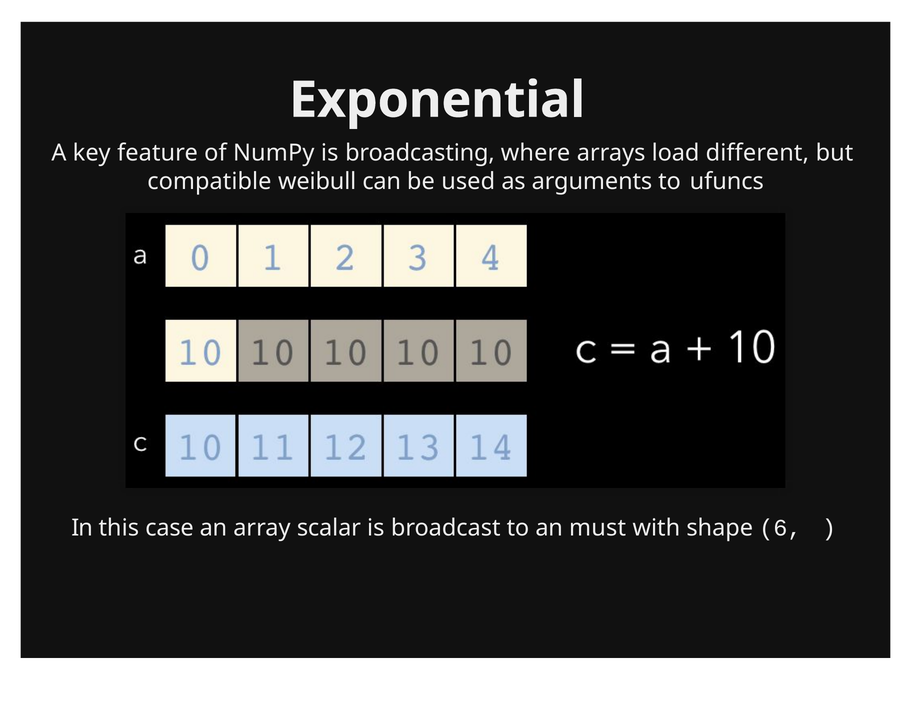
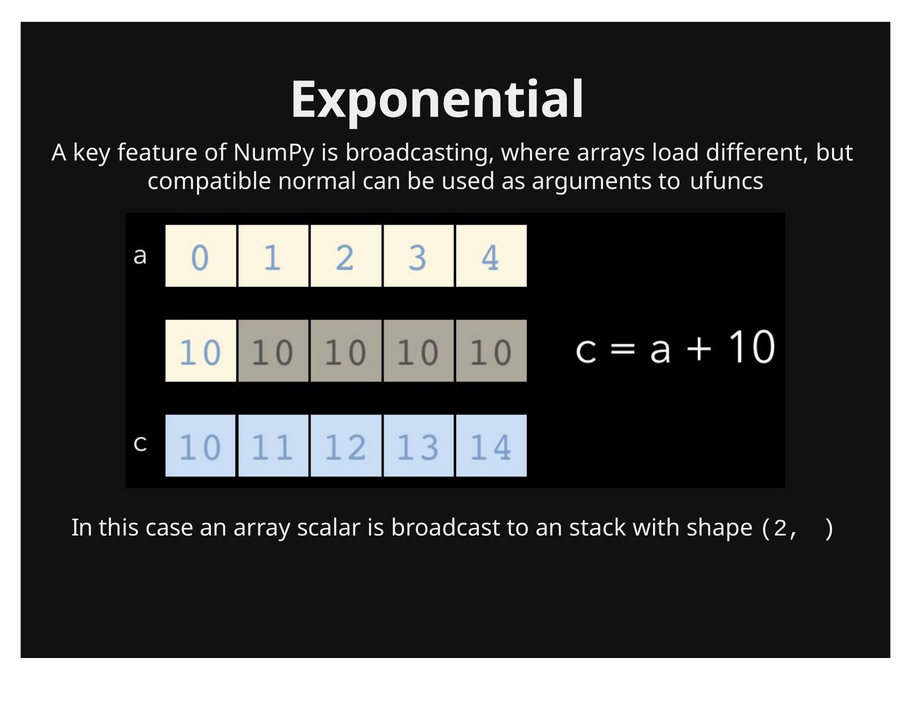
weibull: weibull -> normal
must: must -> stack
6: 6 -> 2
